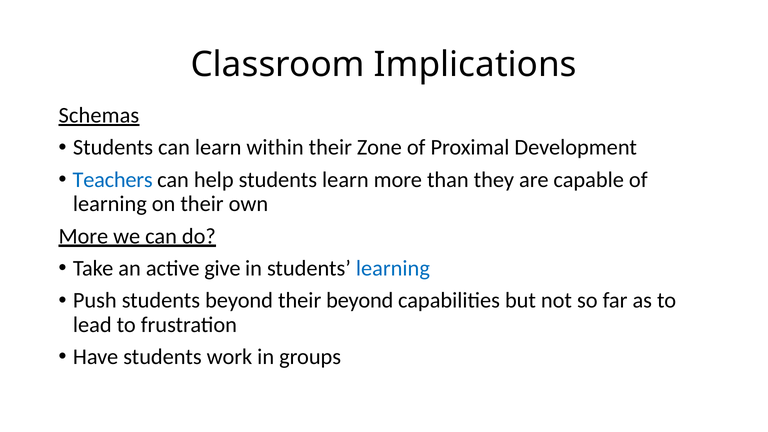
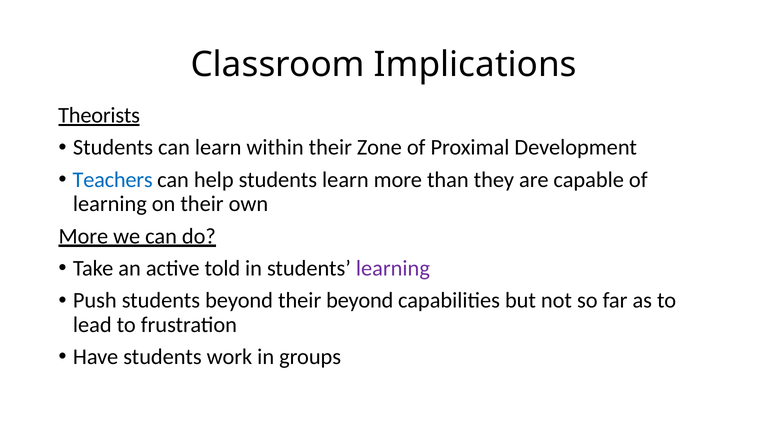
Schemas: Schemas -> Theorists
give: give -> told
learning at (393, 268) colour: blue -> purple
